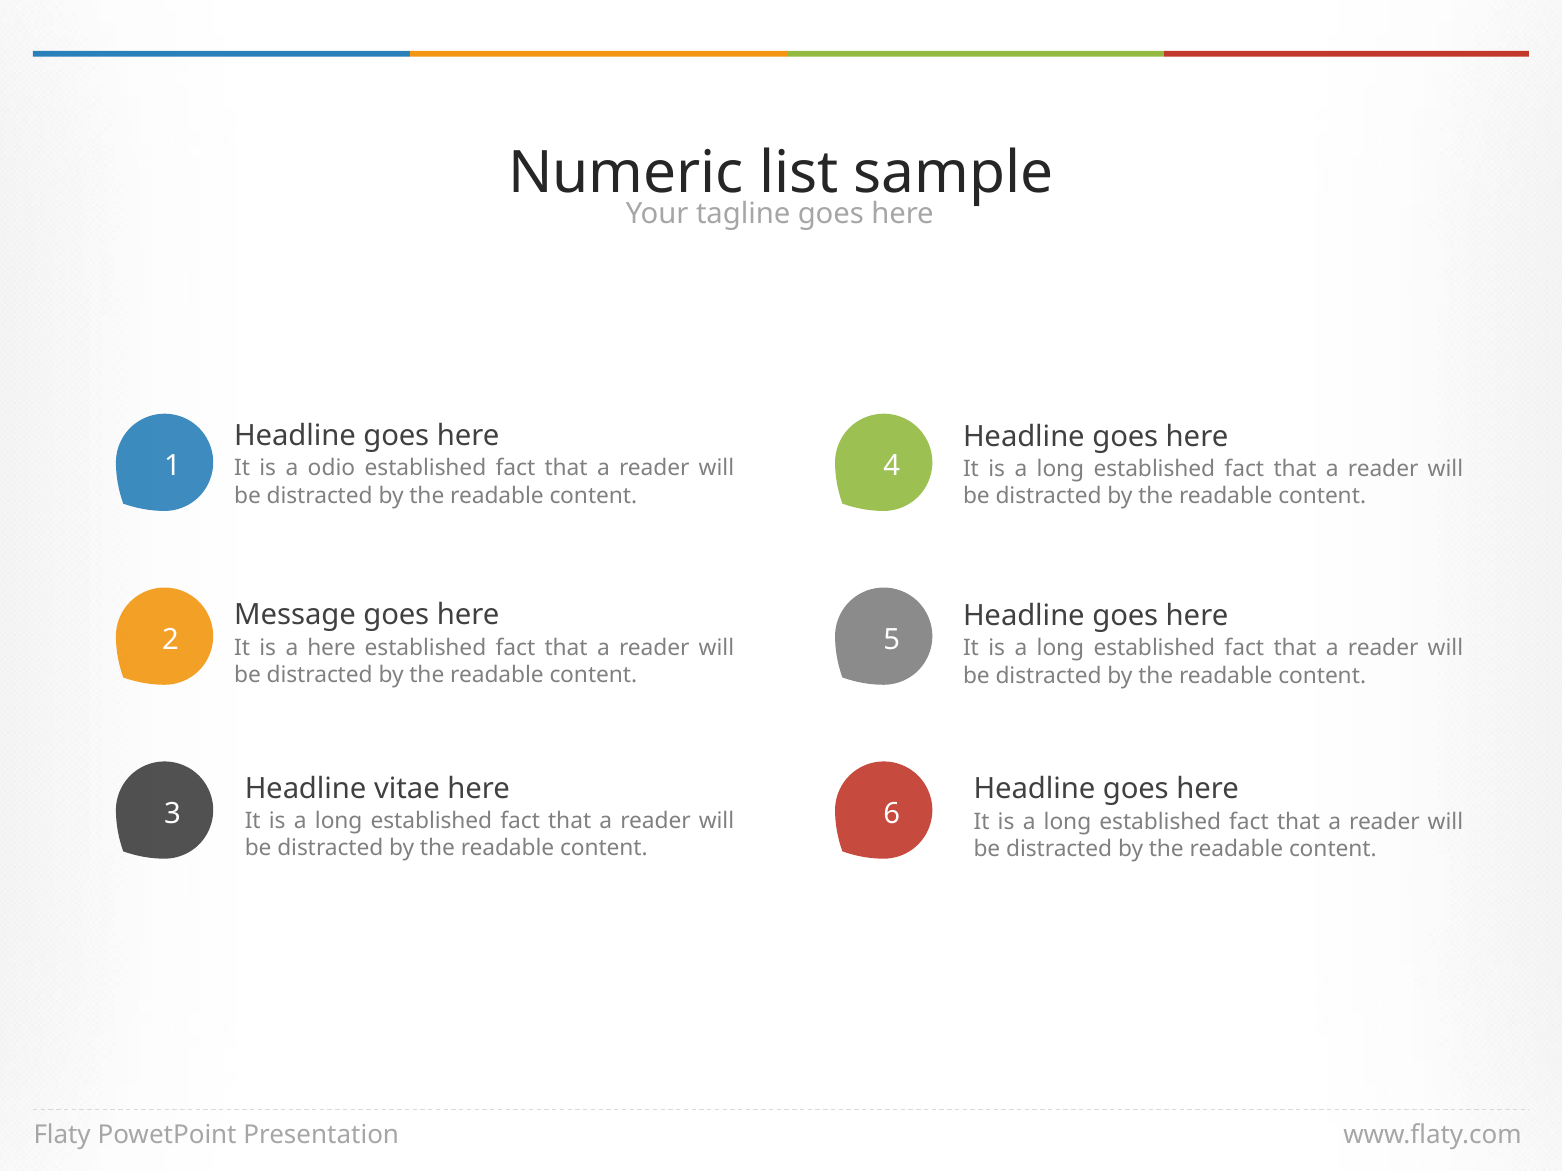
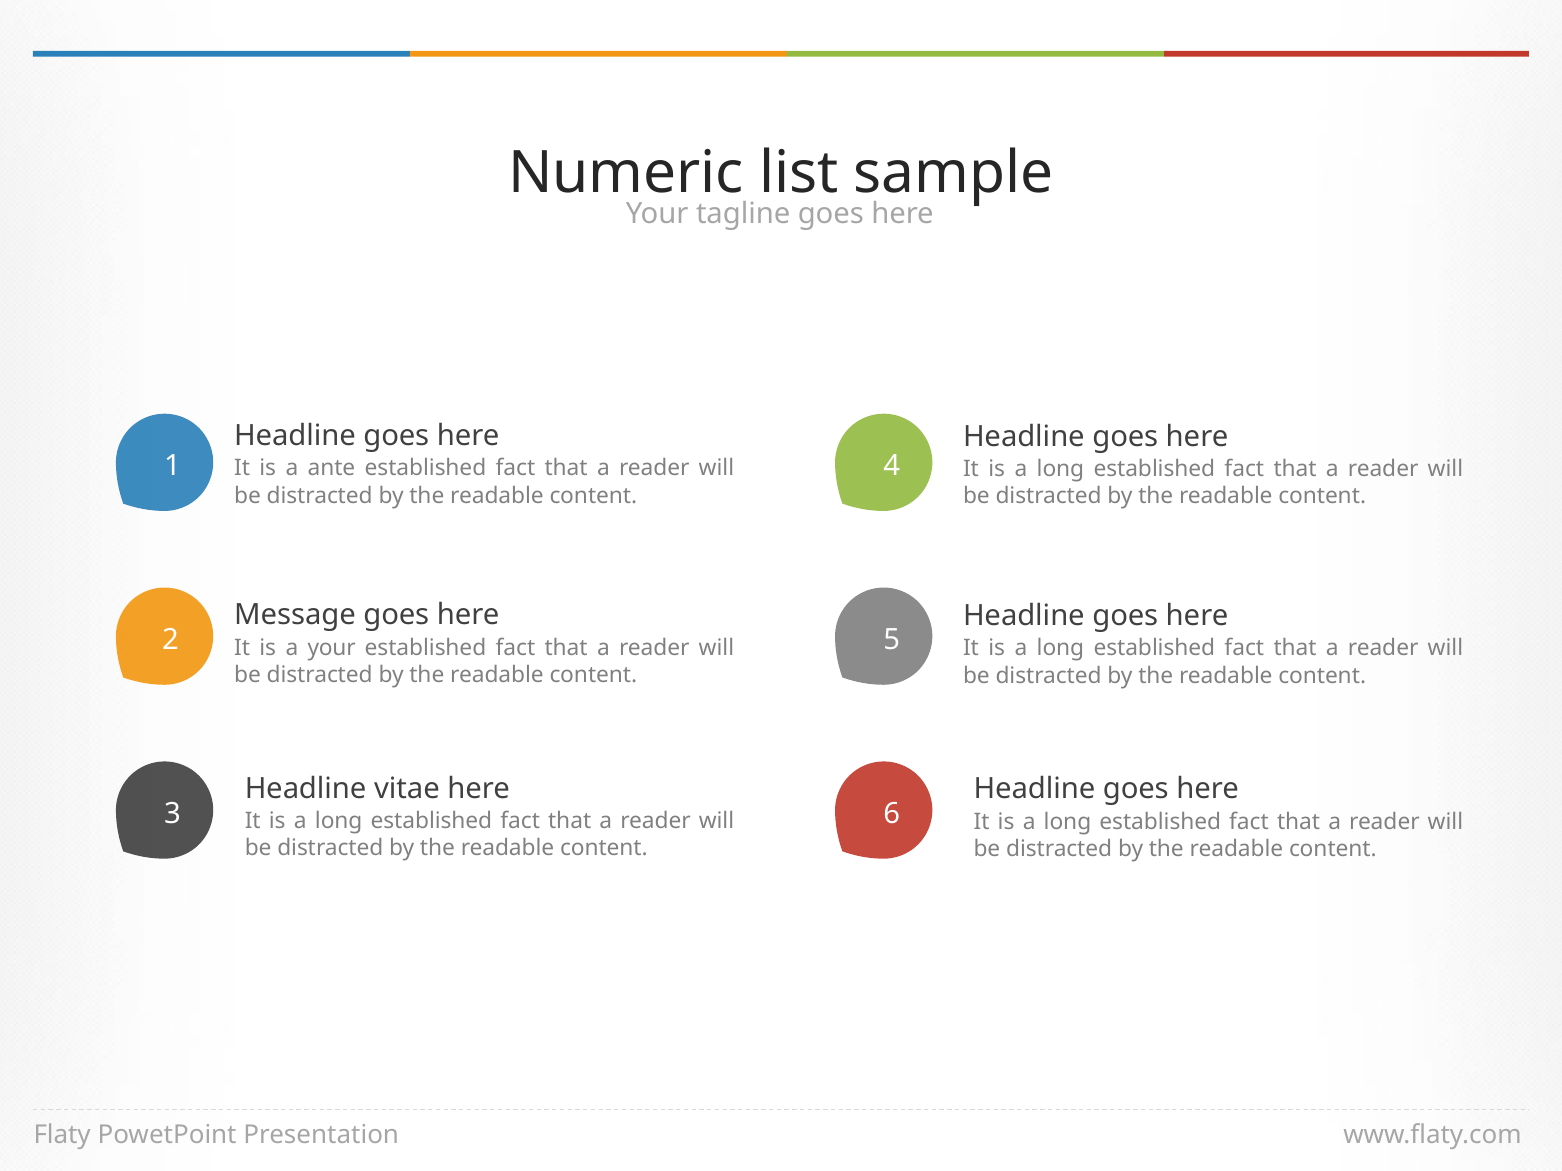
odio: odio -> ante
a here: here -> your
